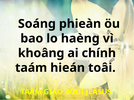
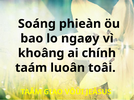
haèng: haèng -> ngaøy
hieán: hieán -> luoân
